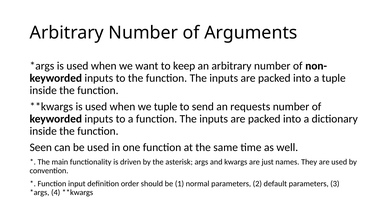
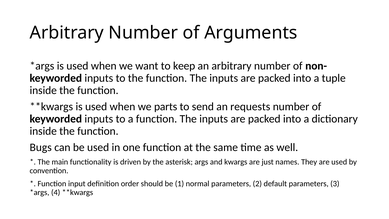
we tuple: tuple -> parts
Seen: Seen -> Bugs
